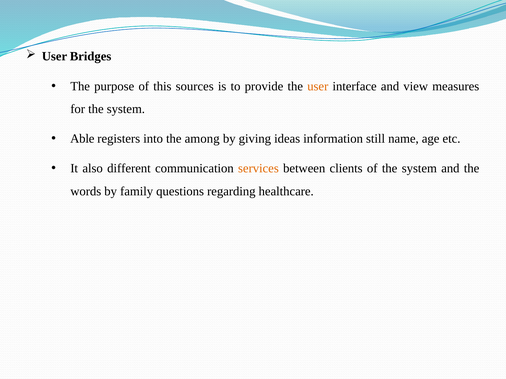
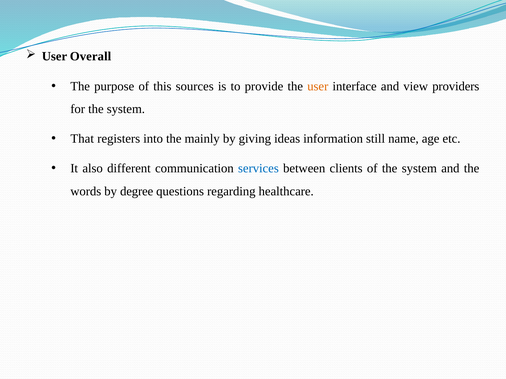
Bridges: Bridges -> Overall
measures: measures -> providers
Able: Able -> That
among: among -> mainly
services colour: orange -> blue
family: family -> degree
